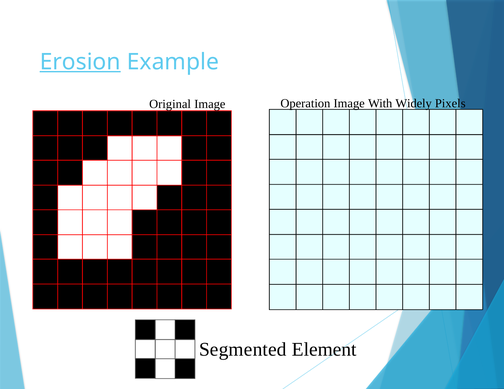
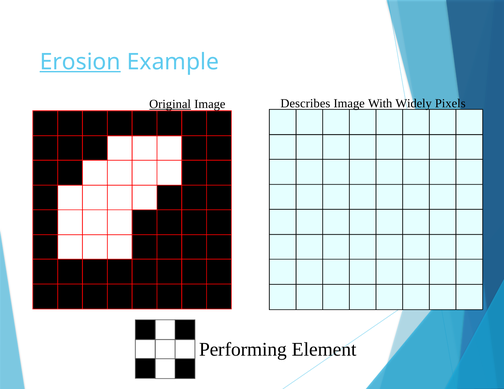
Operation: Operation -> Describes
Original underline: none -> present
Segmented: Segmented -> Performing
